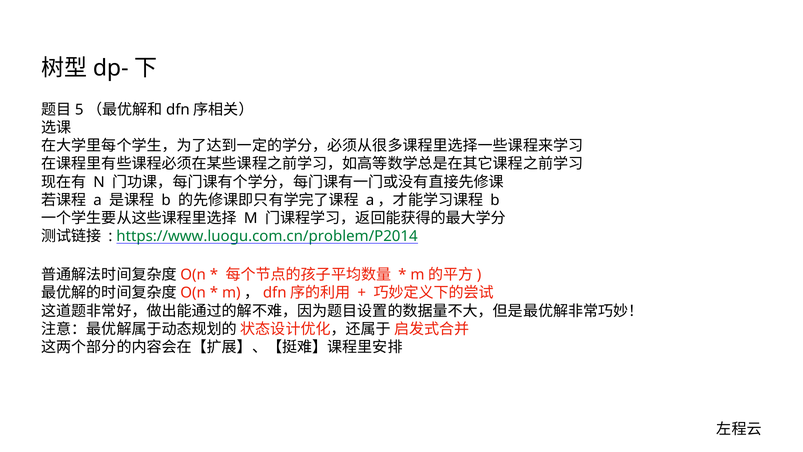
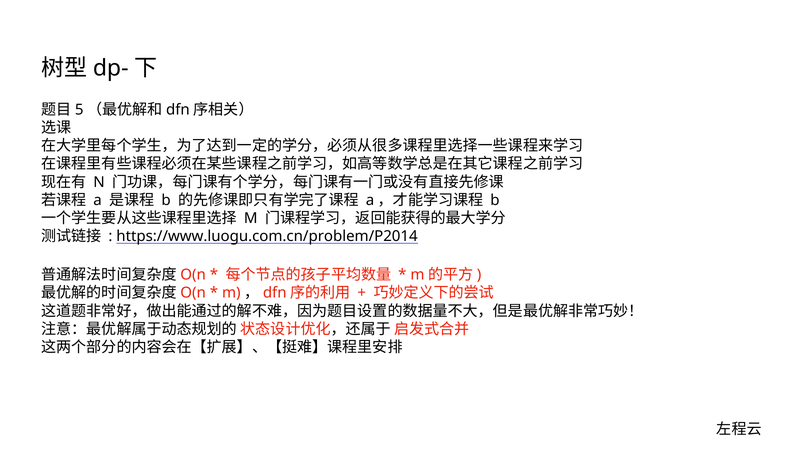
https://www.luogu.com.cn/problem/P2014 colour: green -> black
